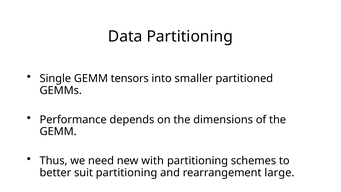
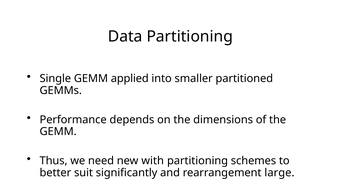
tensors: tensors -> applied
suit partitioning: partitioning -> significantly
